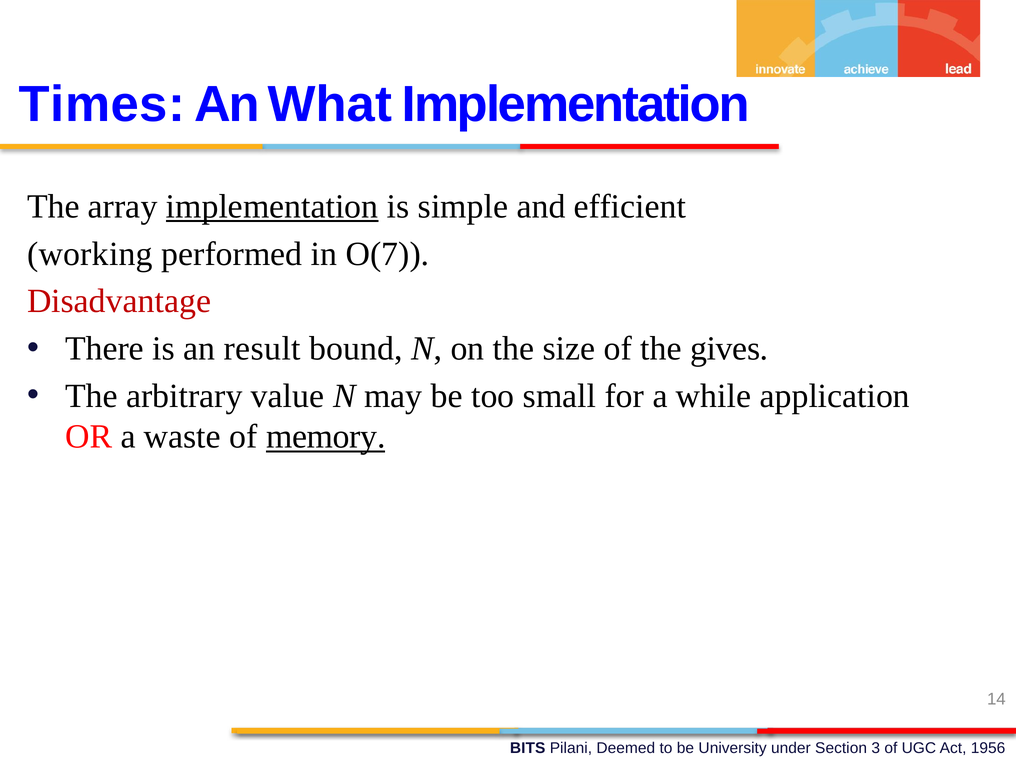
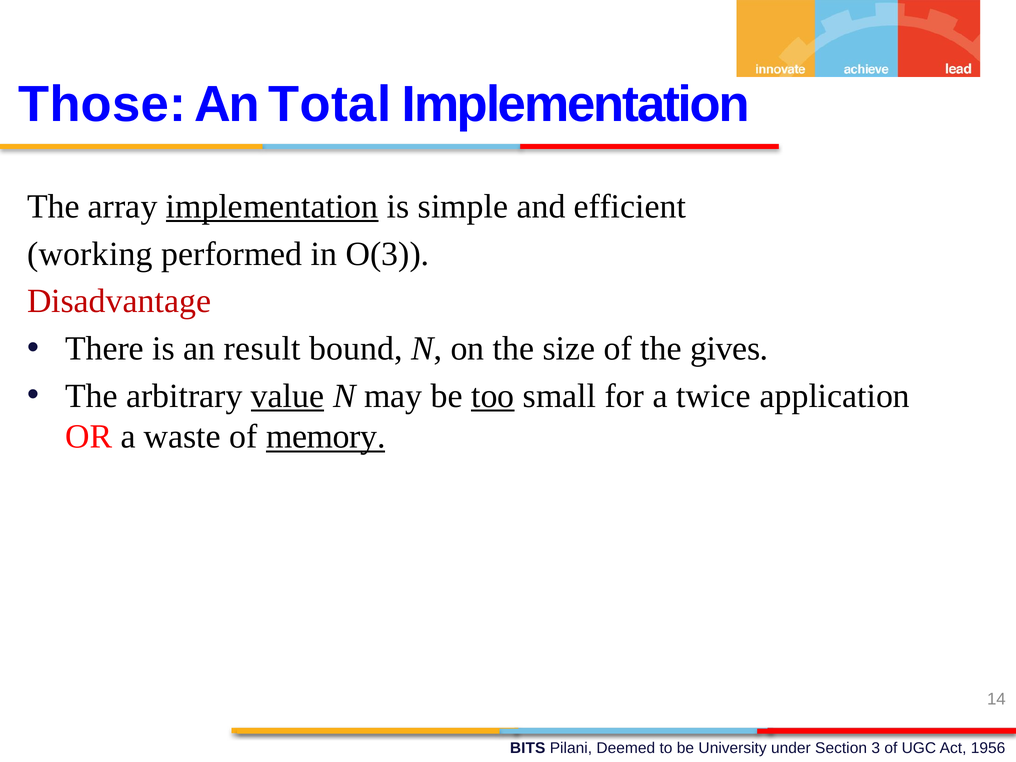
Times: Times -> Those
What: What -> Total
O(7: O(7 -> O(3
value underline: none -> present
too underline: none -> present
while: while -> twice
